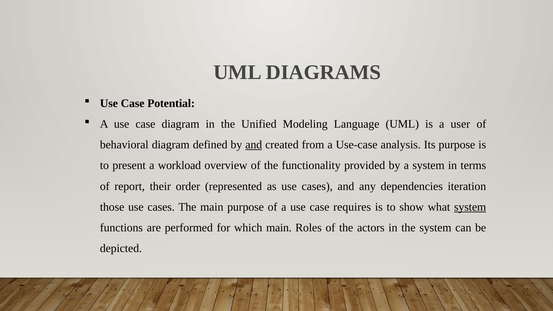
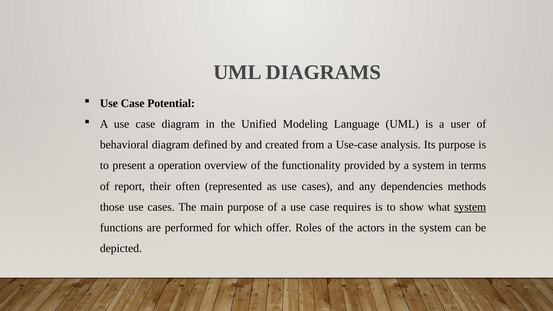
and at (254, 145) underline: present -> none
workload: workload -> operation
order: order -> often
iteration: iteration -> methods
which main: main -> offer
